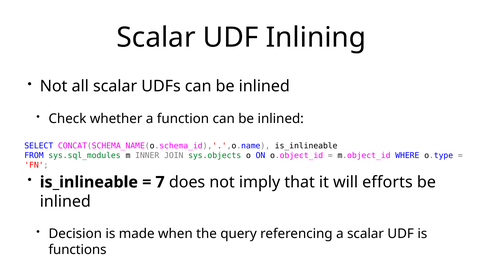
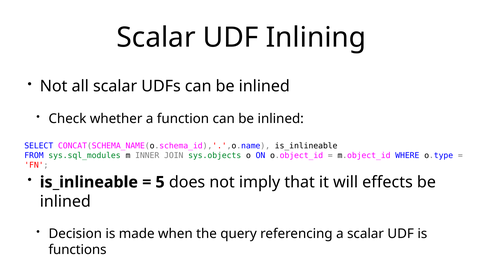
7: 7 -> 5
efforts: efforts -> effects
